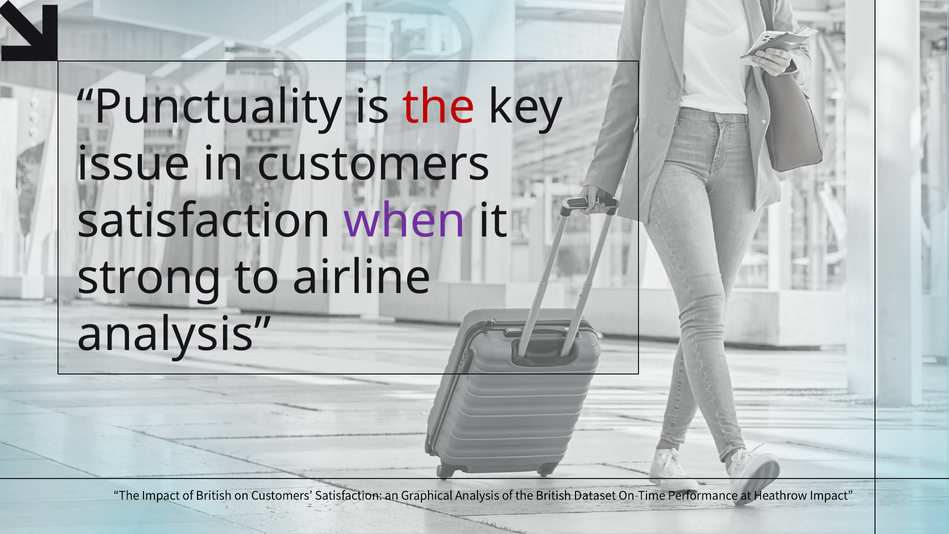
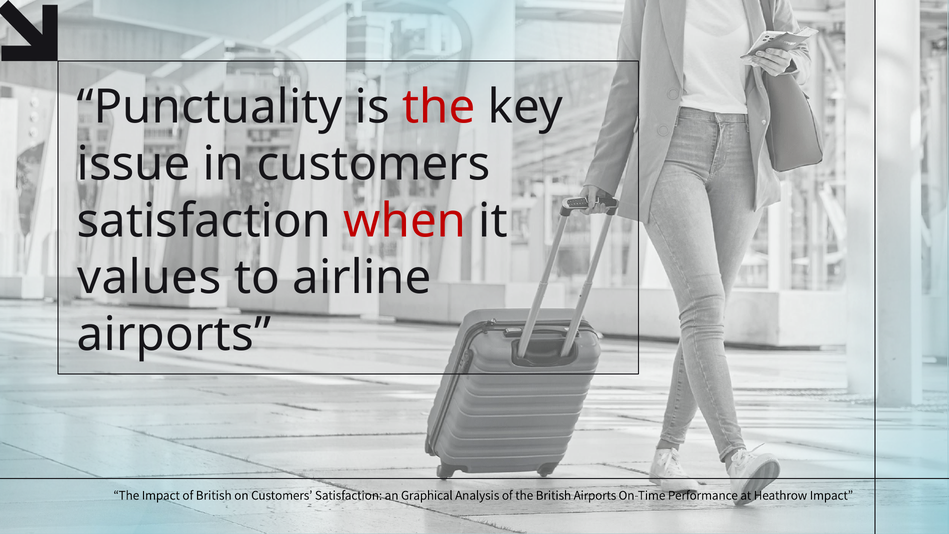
when colour: purple -> red
strong: strong -> values
analysis at (174, 335): analysis -> airports
British Dataset: Dataset -> Airports
